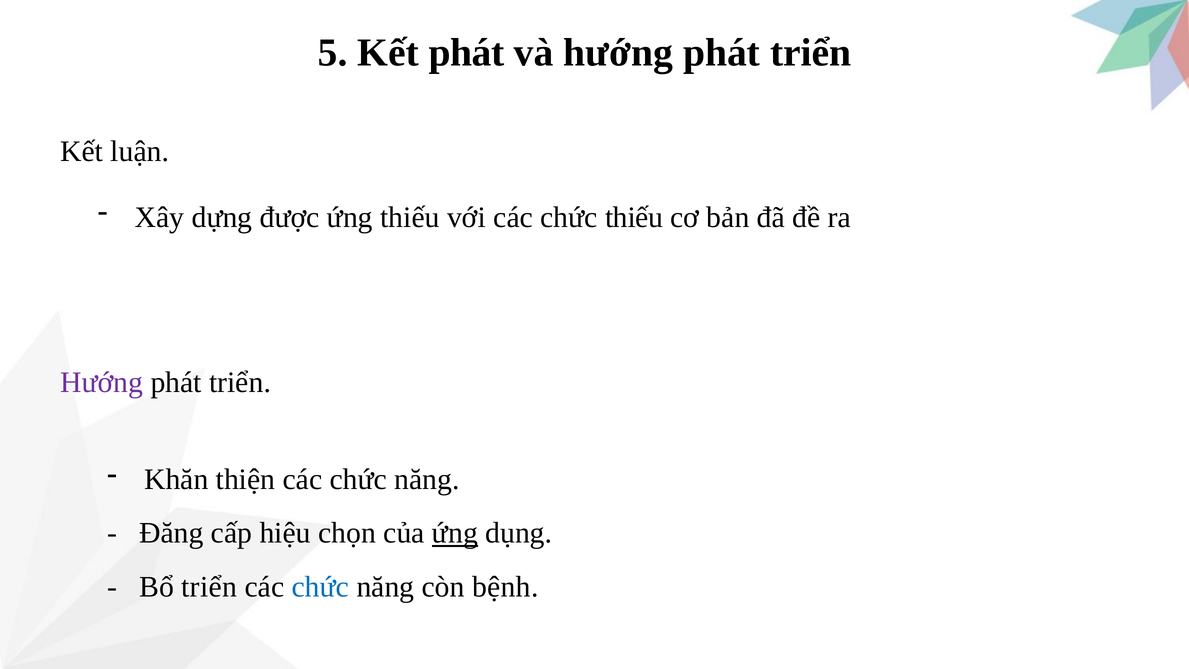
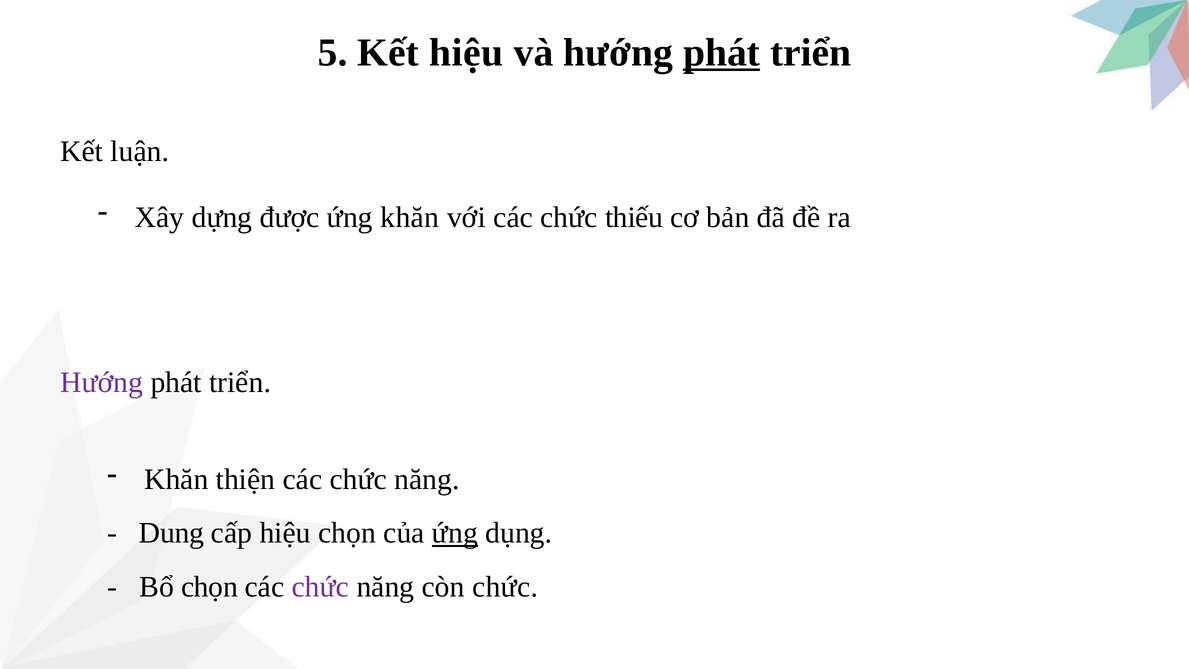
Kết phát: phát -> hiệu
phát at (722, 53) underline: none -> present
ứng thiếu: thiếu -> khăn
Đăng: Đăng -> Dung
Bổ triển: triển -> chọn
chức at (320, 587) colour: blue -> purple
còn bệnh: bệnh -> chức
